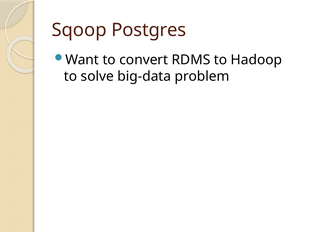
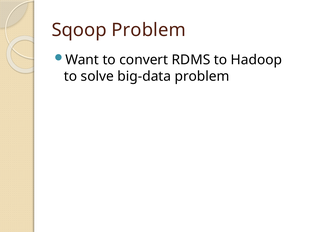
Sqoop Postgres: Postgres -> Problem
